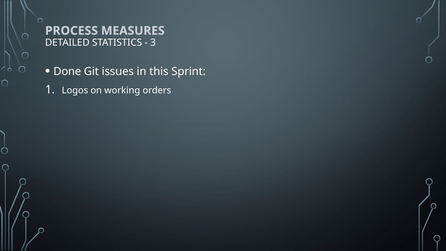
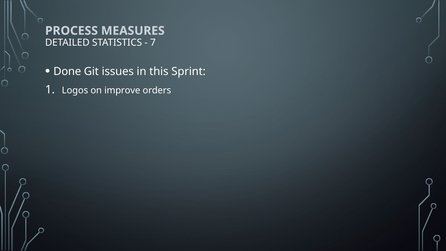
3: 3 -> 7
working: working -> improve
